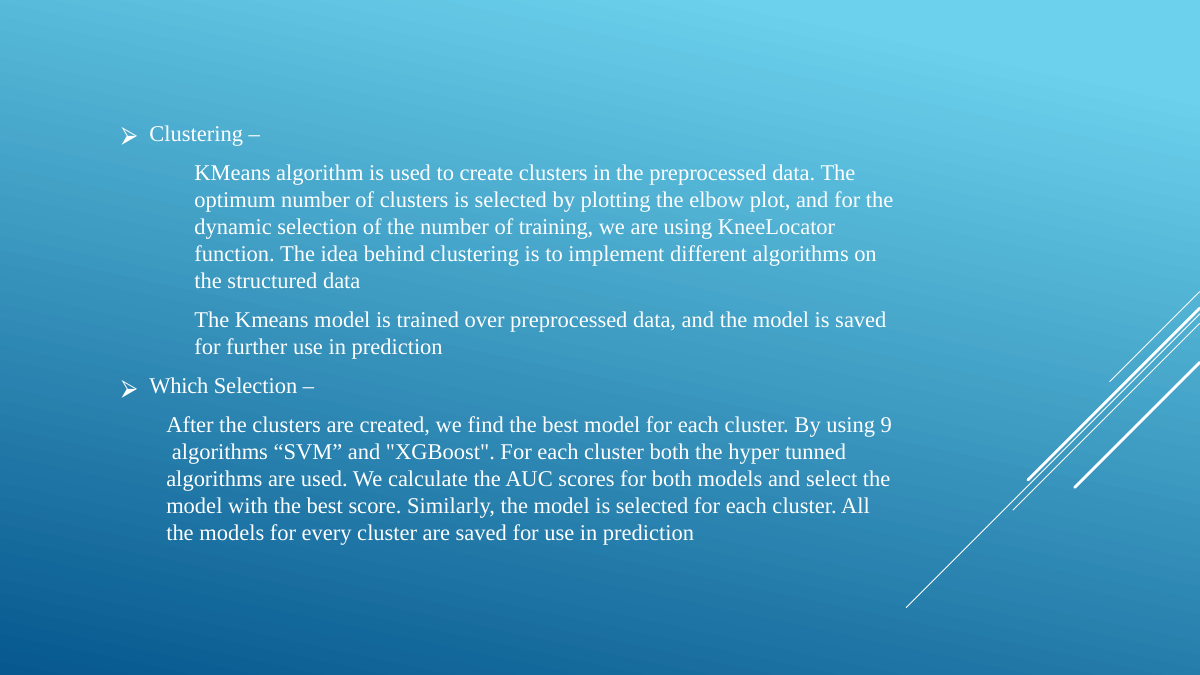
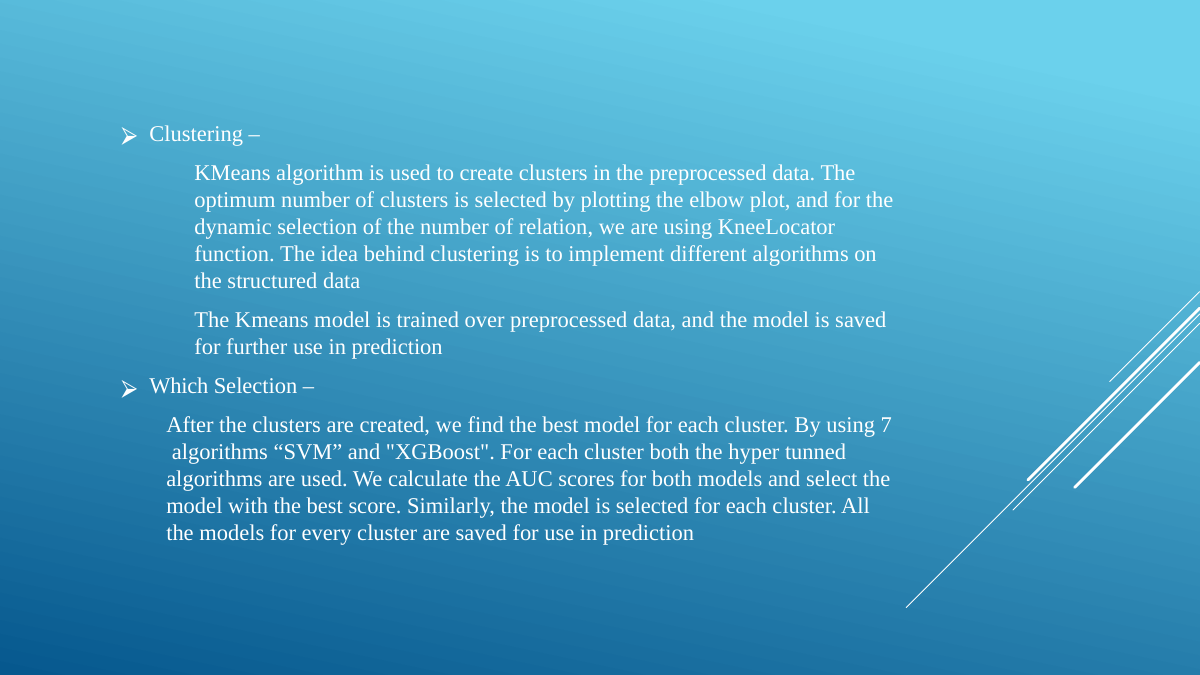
training: training -> relation
9: 9 -> 7
